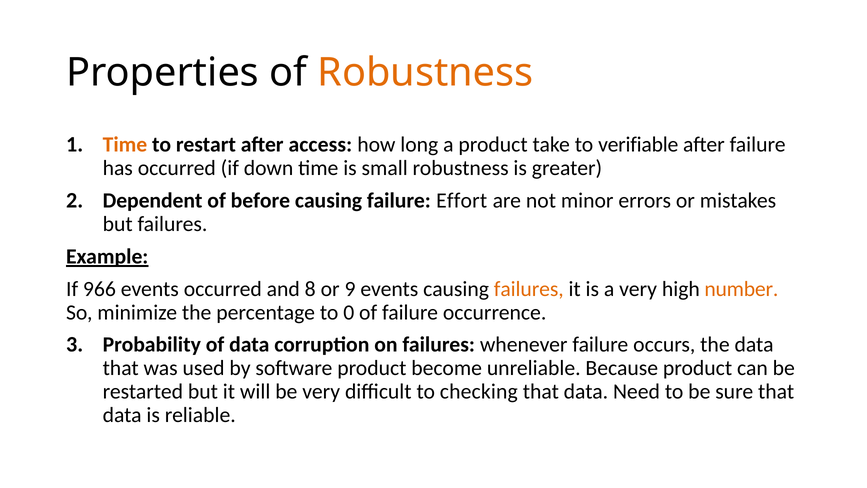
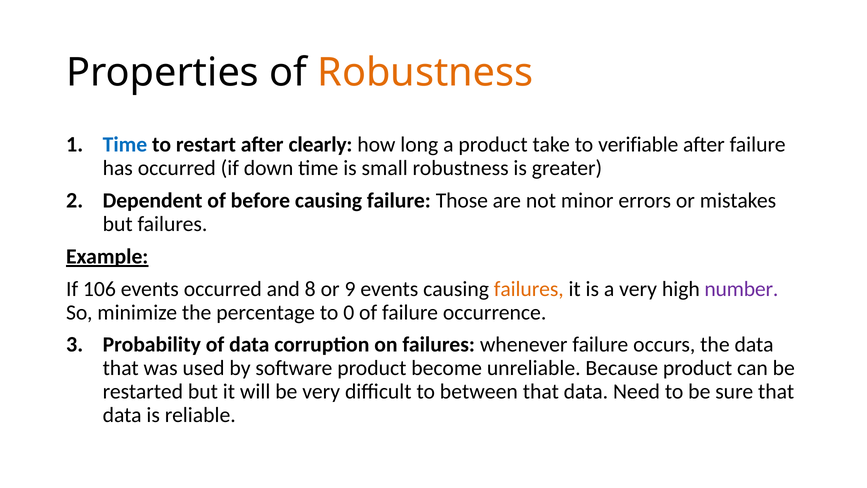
Time at (125, 145) colour: orange -> blue
access: access -> clearly
Effort: Effort -> Those
966: 966 -> 106
number colour: orange -> purple
checking: checking -> between
